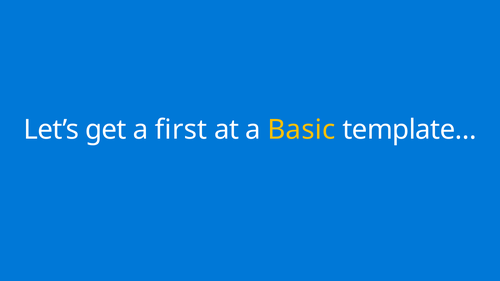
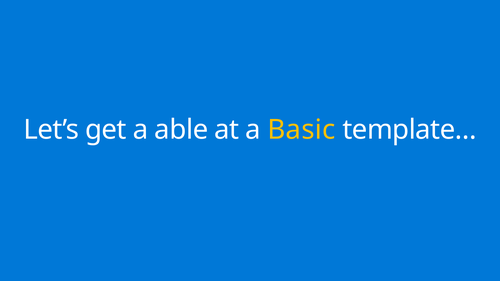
first: first -> able
